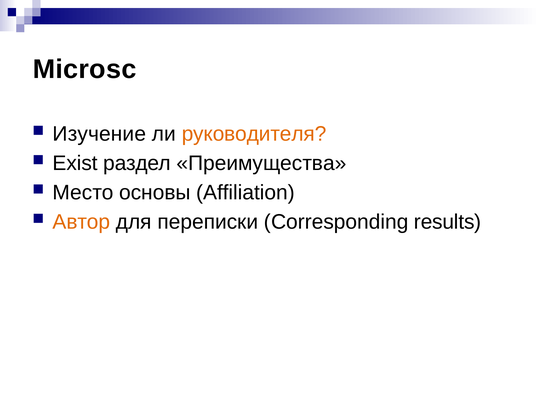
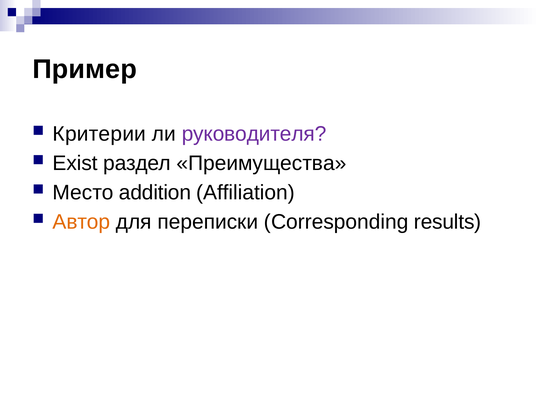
Microsc: Microsc -> Пример
Изучение: Изучение -> Критерии
руководителя colour: orange -> purple
основы: основы -> addition
